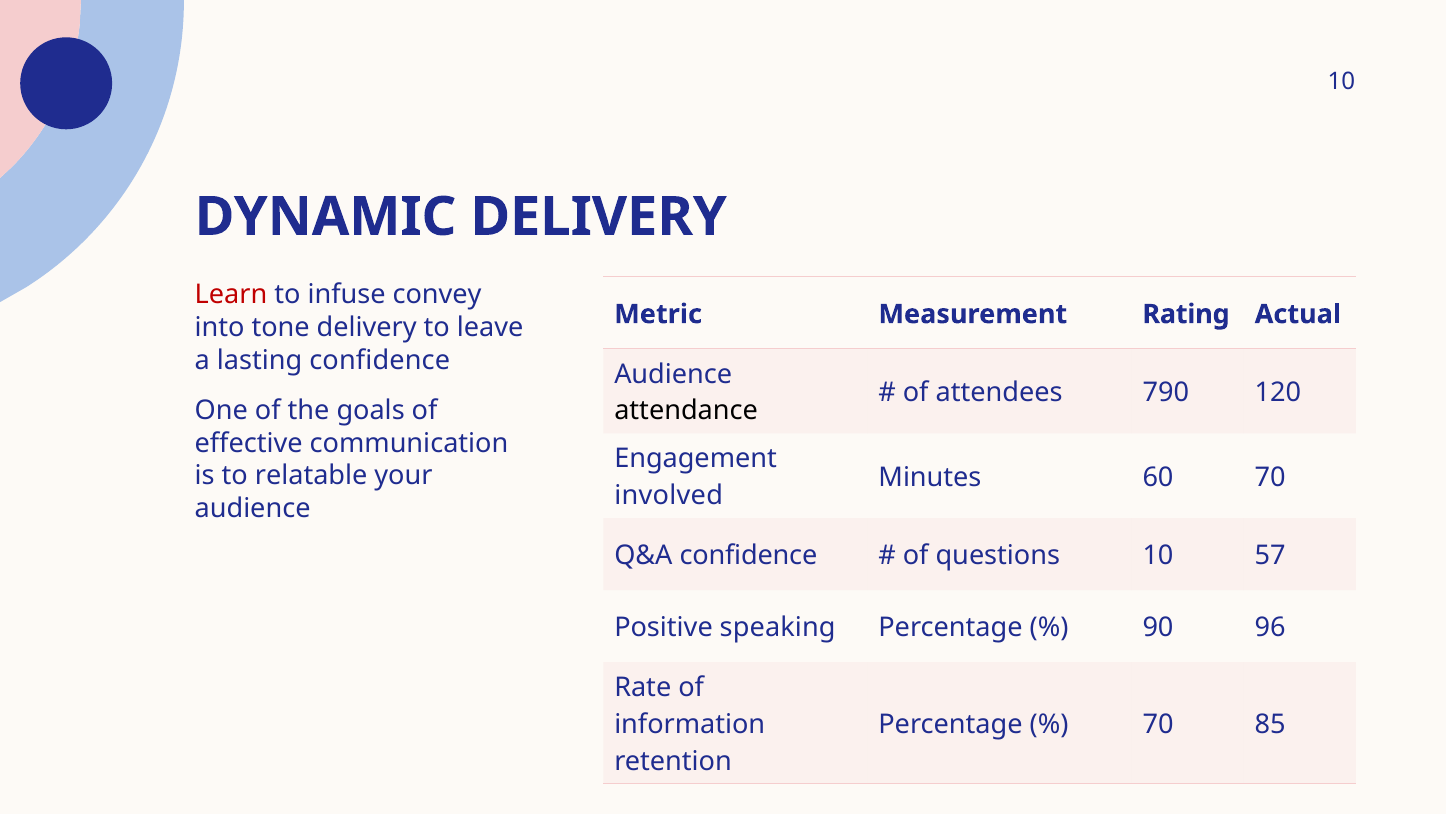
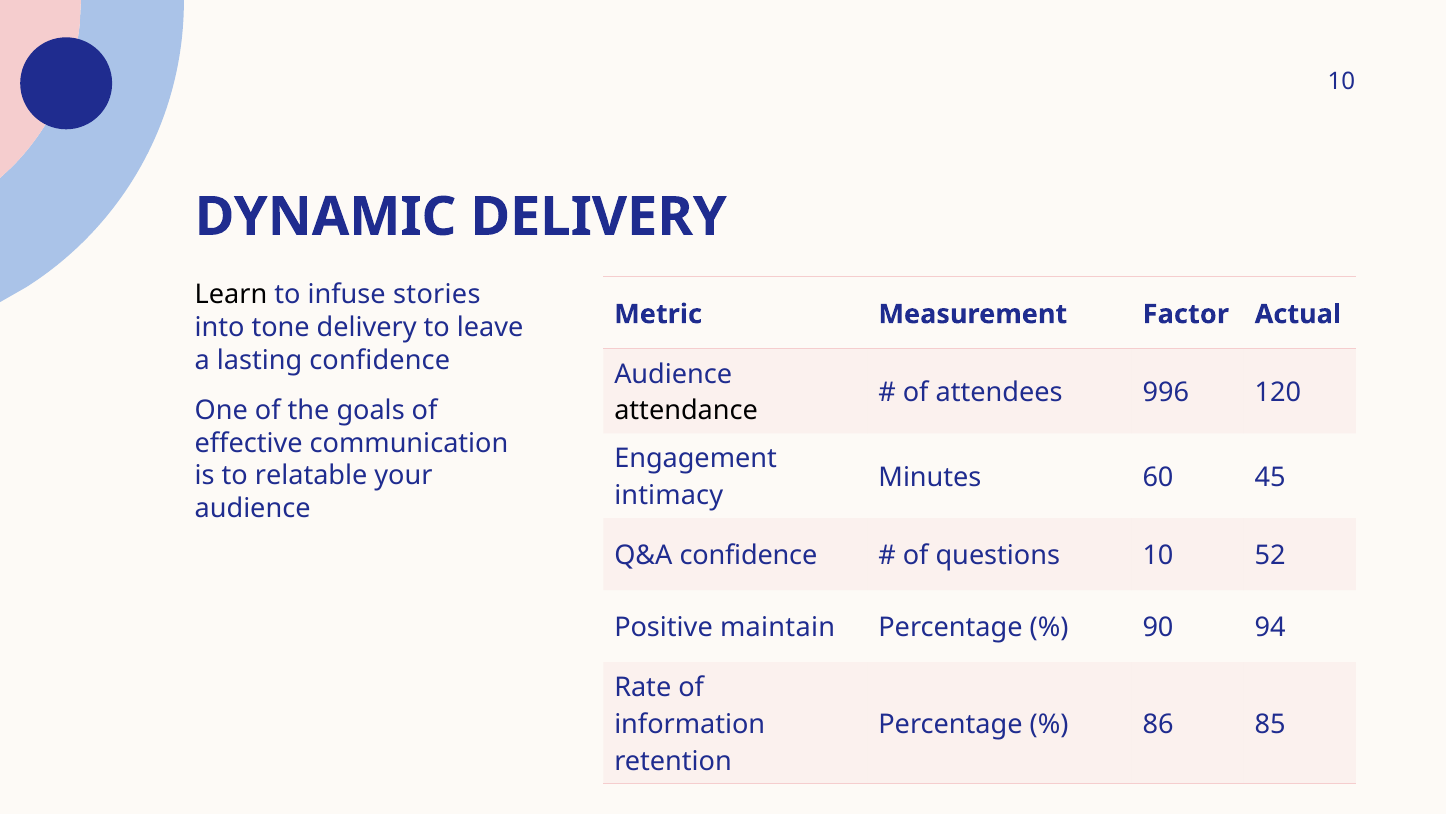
Learn colour: red -> black
convey: convey -> stories
Rating: Rating -> Factor
790: 790 -> 996
60 70: 70 -> 45
involved: involved -> intimacy
57: 57 -> 52
speaking: speaking -> maintain
96: 96 -> 94
70 at (1158, 724): 70 -> 86
